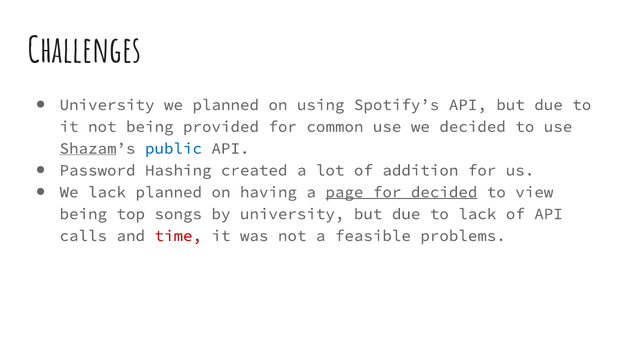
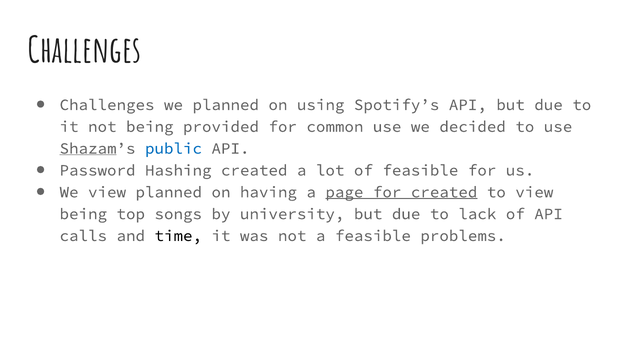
University at (107, 105): University -> Challenges
of addition: addition -> feasible
We lack: lack -> view
for decided: decided -> created
time colour: red -> black
